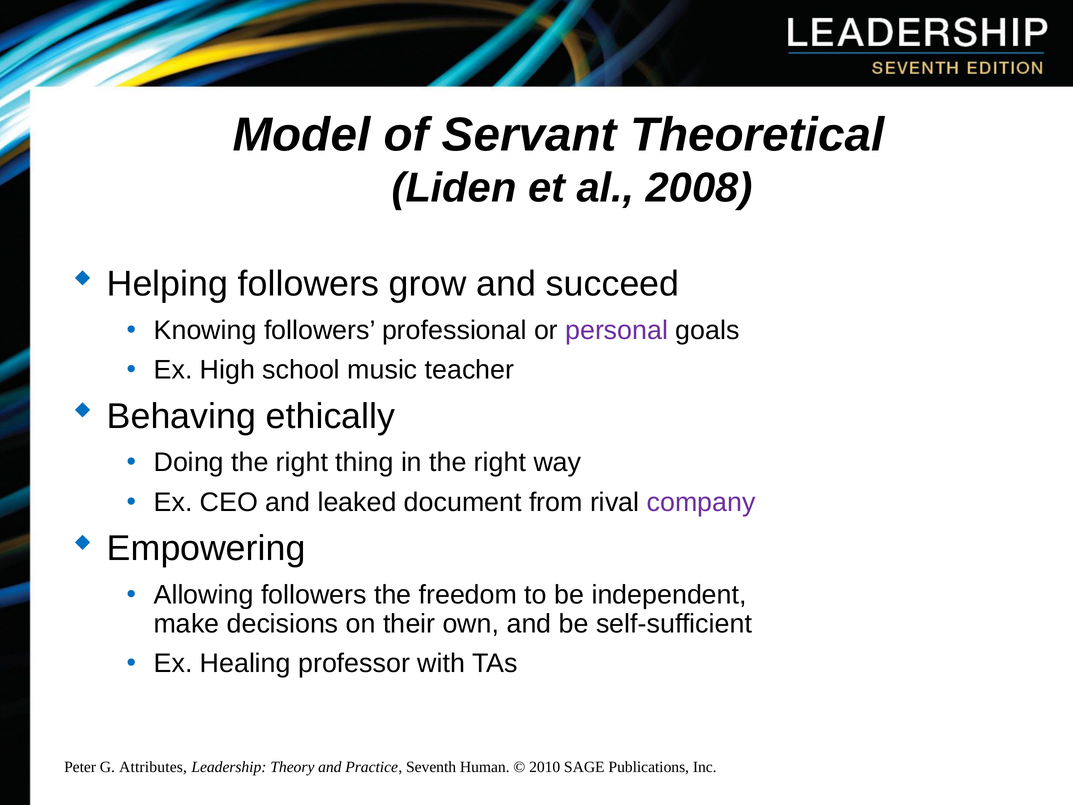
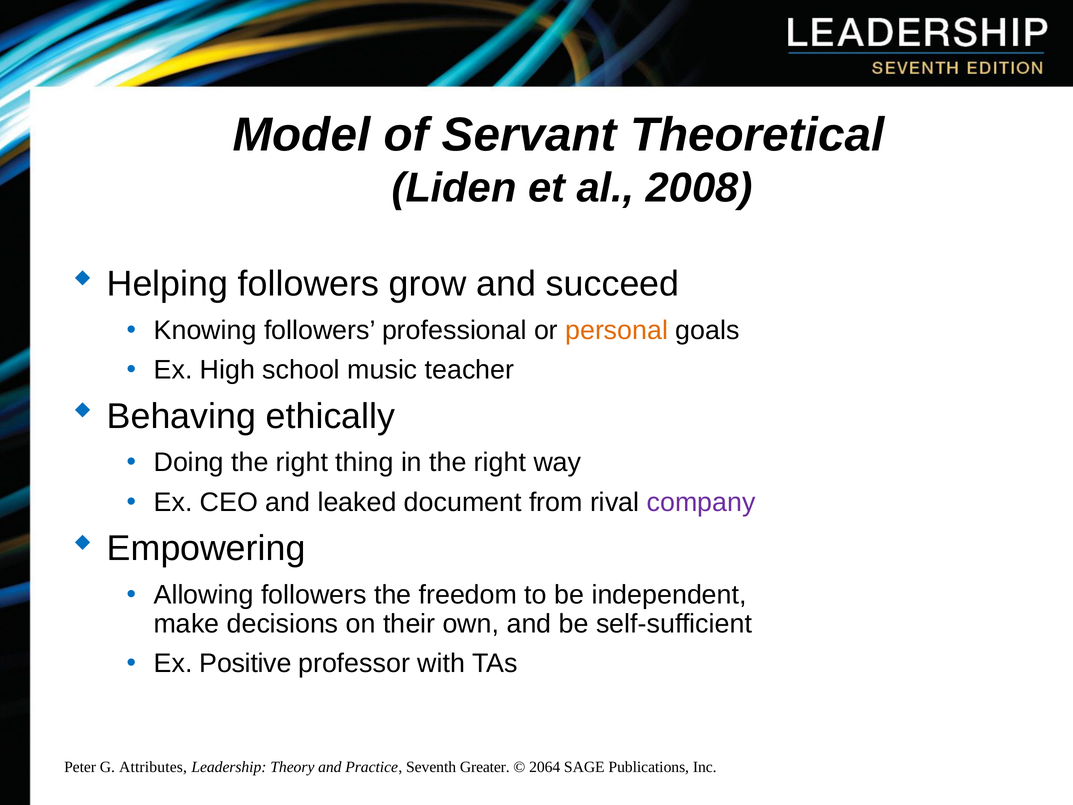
personal colour: purple -> orange
Healing: Healing -> Positive
Human: Human -> Greater
2010: 2010 -> 2064
